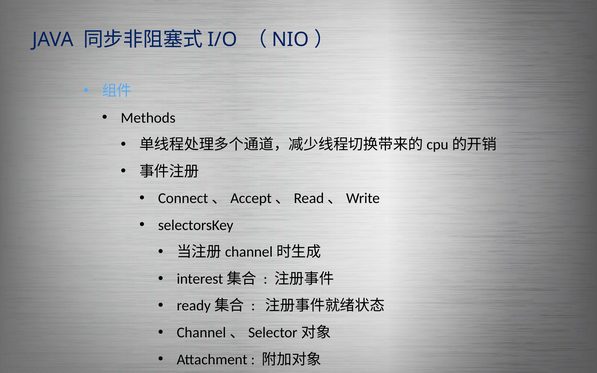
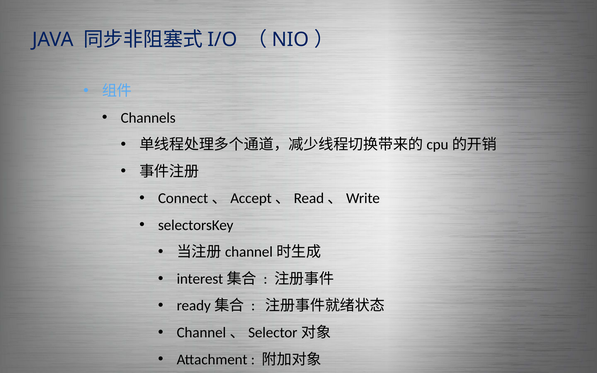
Methods: Methods -> Channels
